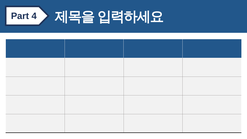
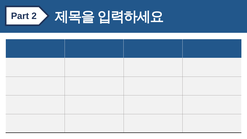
4: 4 -> 2
